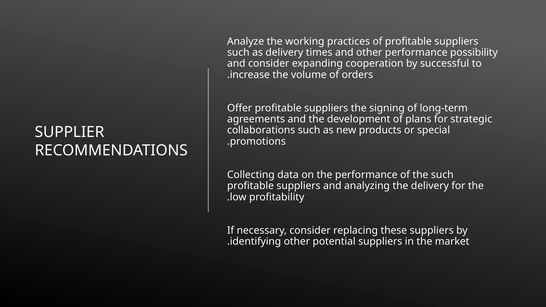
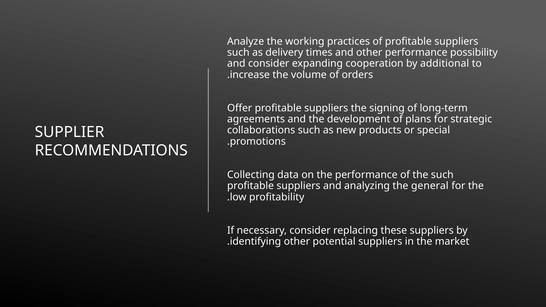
successful: successful -> additional
the delivery: delivery -> general
